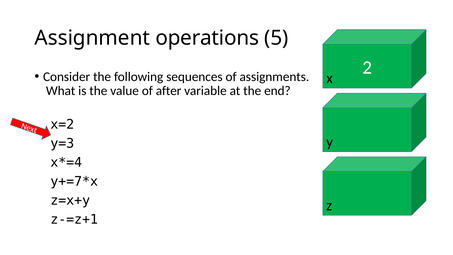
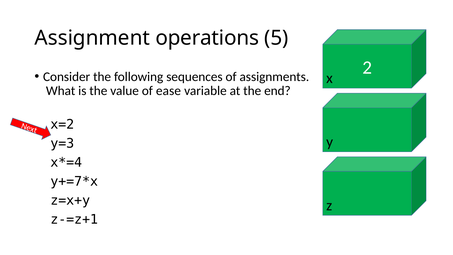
after: after -> ease
